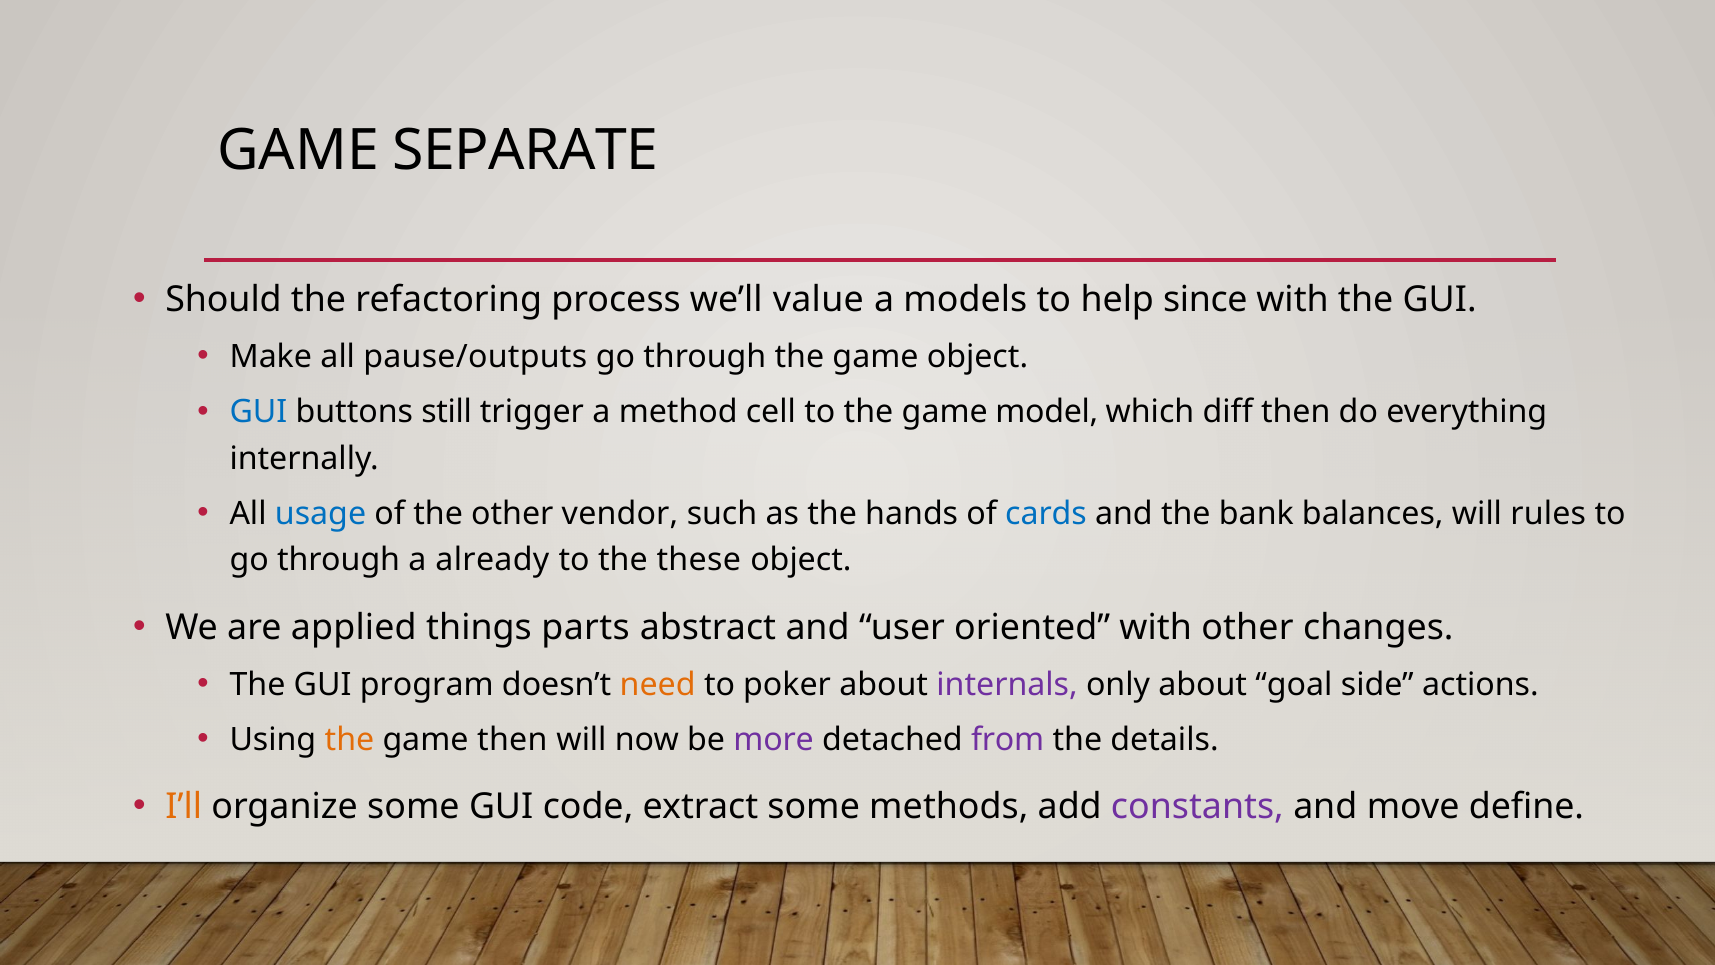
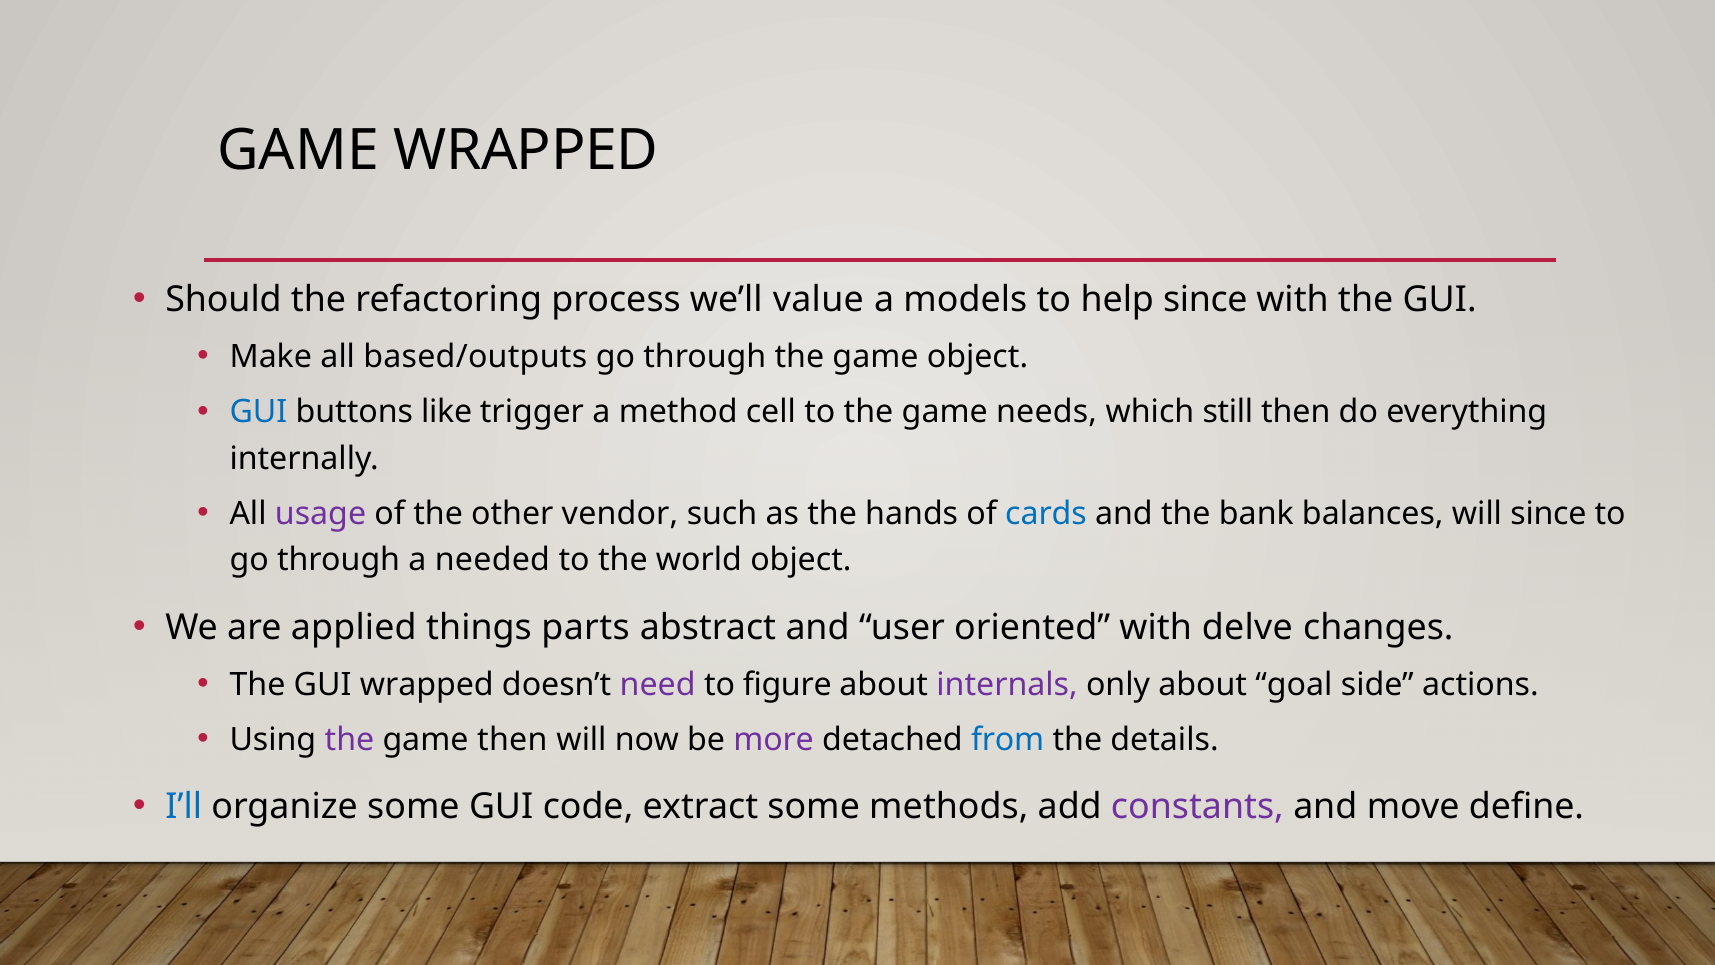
GAME SEPARATE: SEPARATE -> WRAPPED
pause/outputs: pause/outputs -> based/outputs
still: still -> like
model: model -> needs
diff: diff -> still
usage colour: blue -> purple
will rules: rules -> since
already: already -> needed
these: these -> world
with other: other -> delve
GUI program: program -> wrapped
need colour: orange -> purple
poker: poker -> figure
the at (349, 739) colour: orange -> purple
from colour: purple -> blue
I’ll colour: orange -> blue
